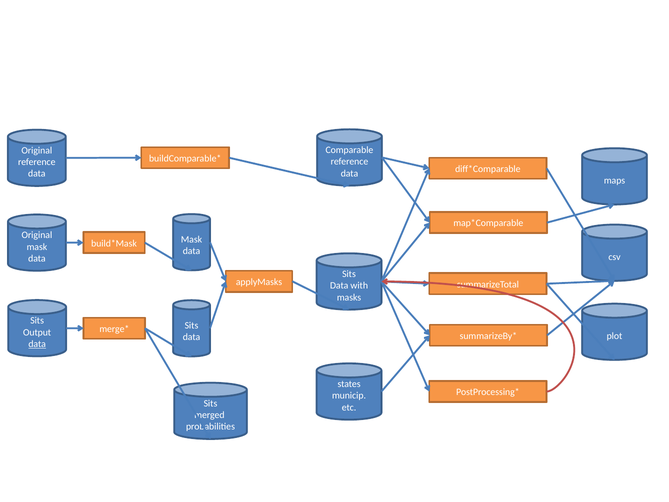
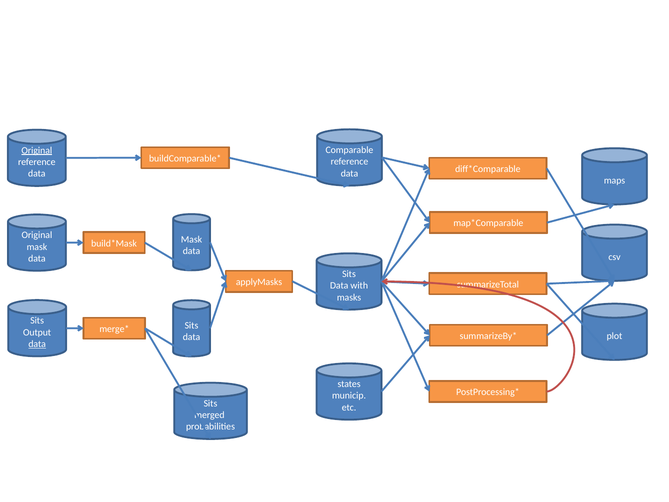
Original at (37, 150) underline: none -> present
